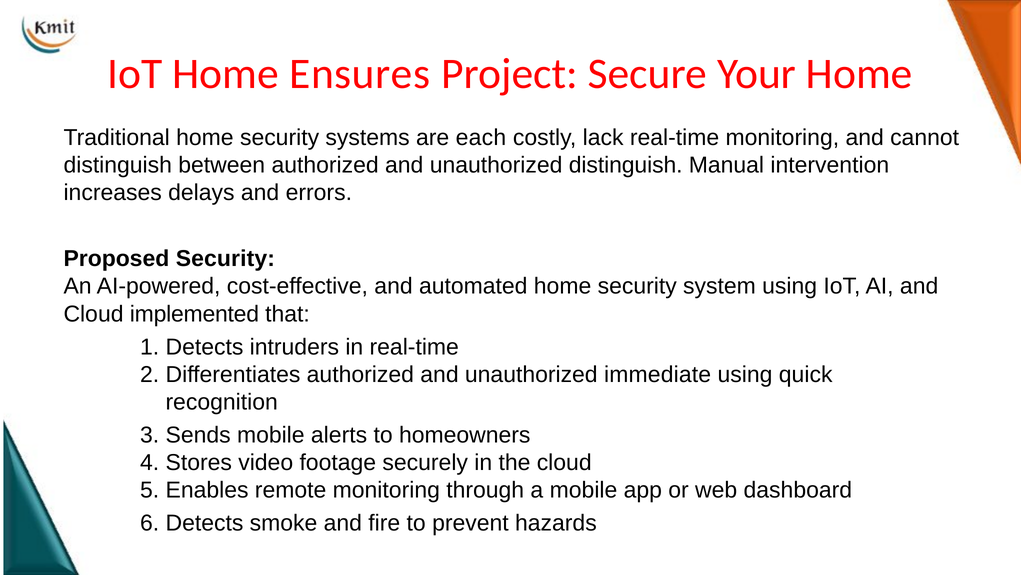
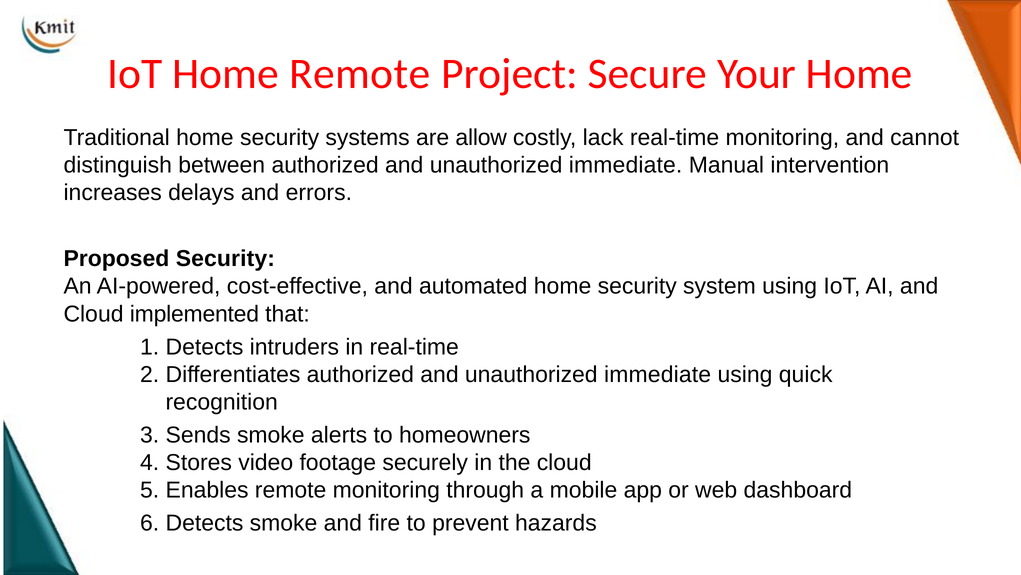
Home Ensures: Ensures -> Remote
each: each -> allow
distinguish at (626, 165): distinguish -> immediate
Sends mobile: mobile -> smoke
